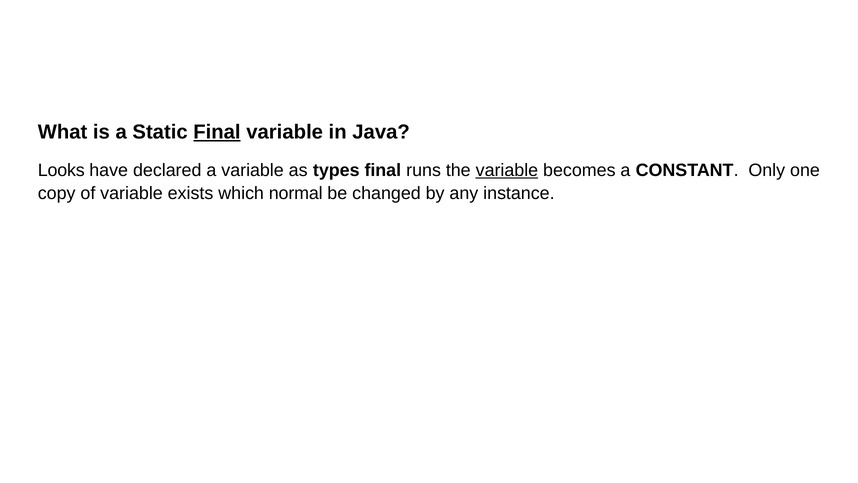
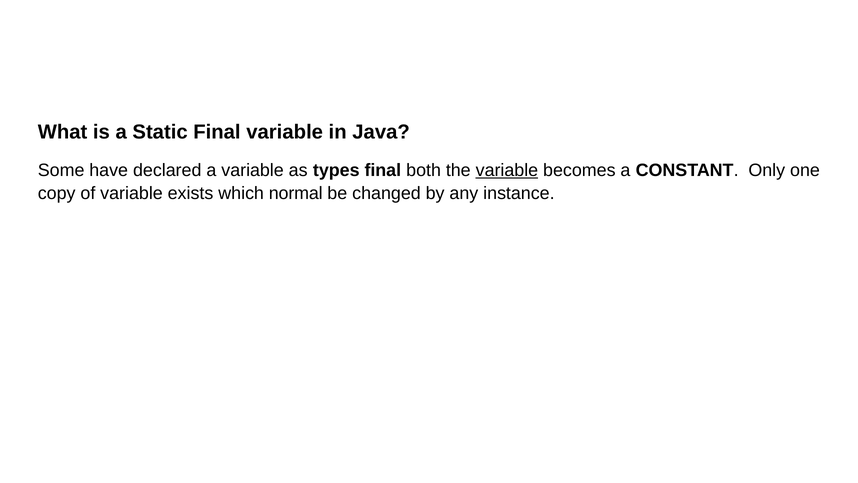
Final at (217, 132) underline: present -> none
Looks: Looks -> Some
runs: runs -> both
